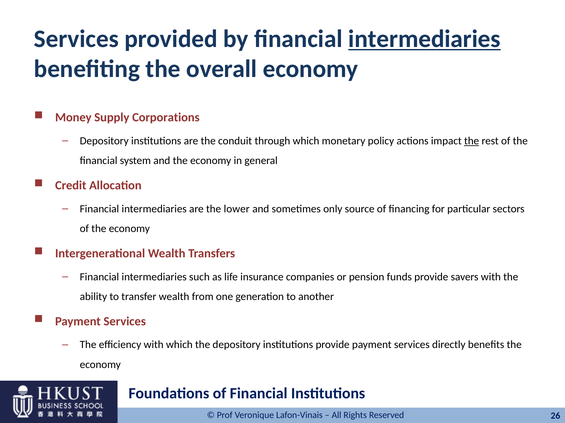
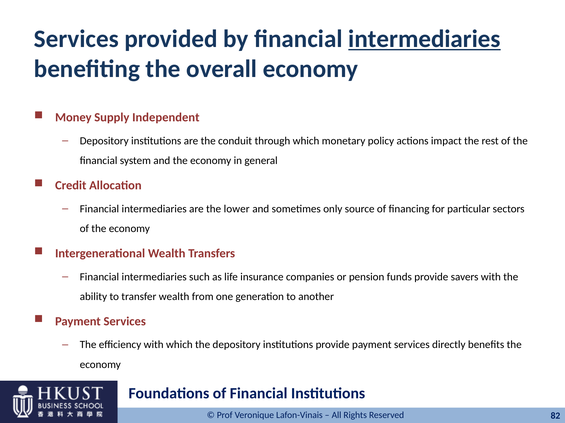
Corporations: Corporations -> Independent
the at (472, 141) underline: present -> none
26: 26 -> 82
